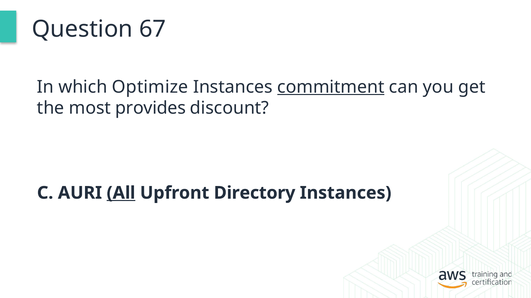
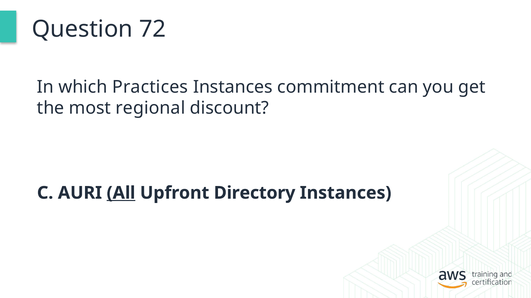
67: 67 -> 72
Optimize: Optimize -> Practices
commitment underline: present -> none
provides: provides -> regional
